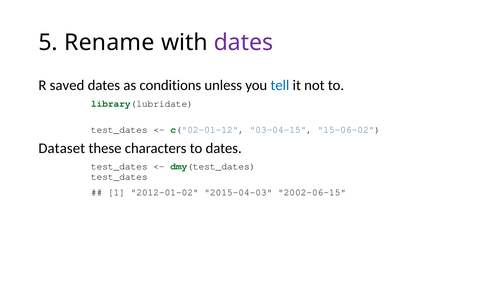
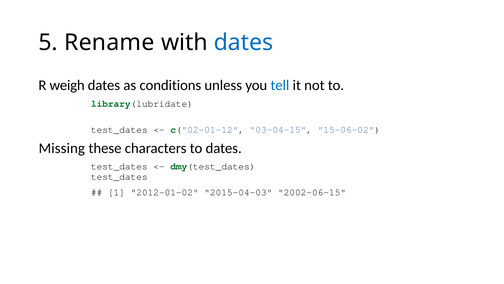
dates at (244, 42) colour: purple -> blue
saved: saved -> weigh
Dataset: Dataset -> Missing
